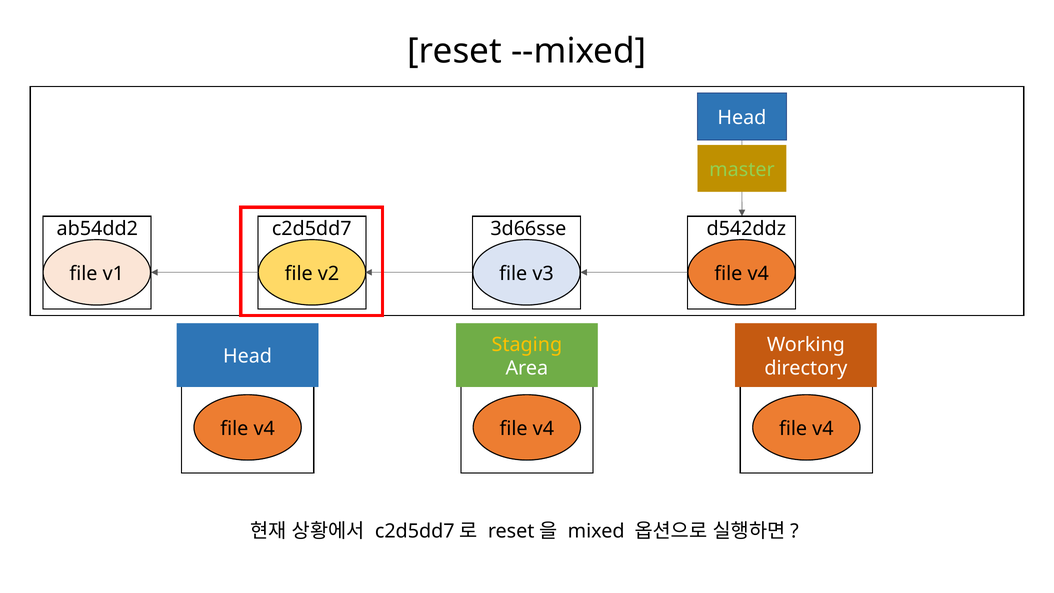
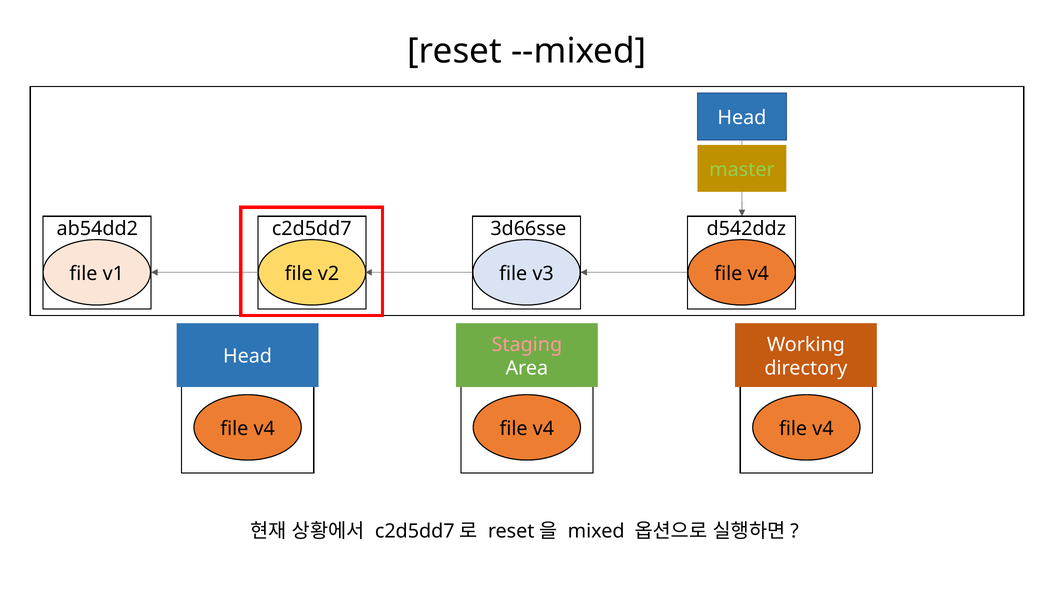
Staging colour: yellow -> pink
